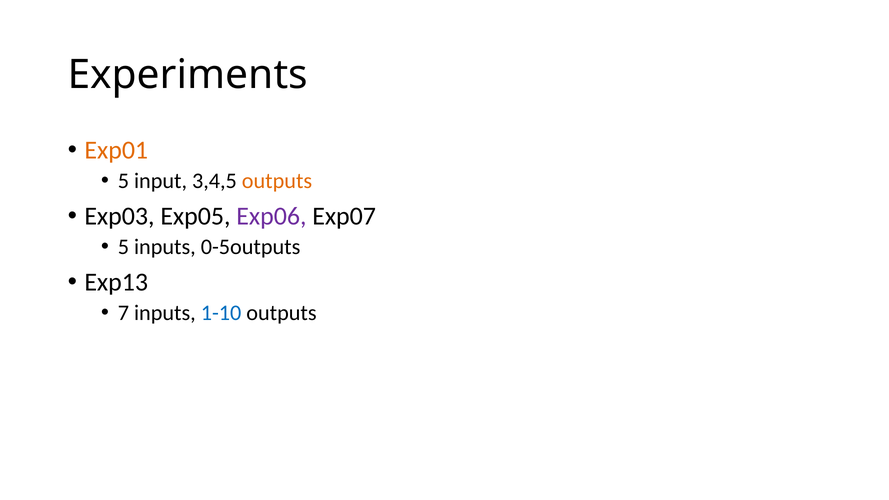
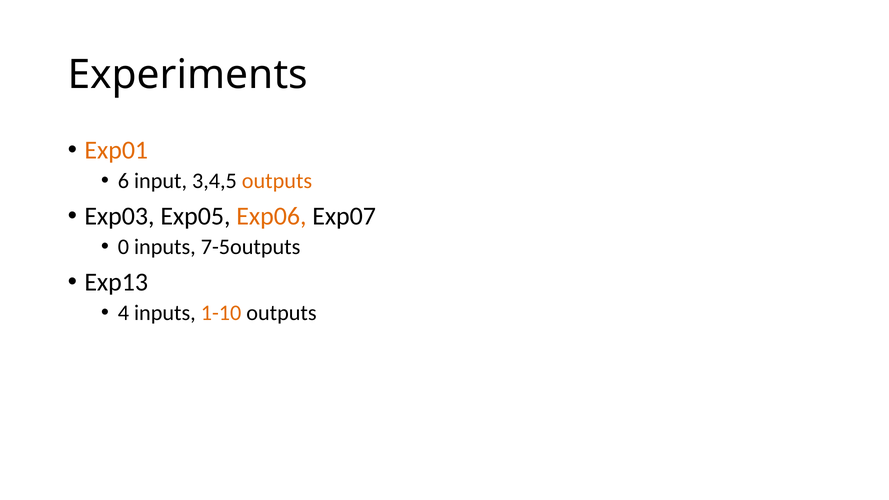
5 at (123, 181): 5 -> 6
Exp06 colour: purple -> orange
5 at (123, 247): 5 -> 0
0-5outputs: 0-5outputs -> 7-5outputs
7: 7 -> 4
1-10 colour: blue -> orange
